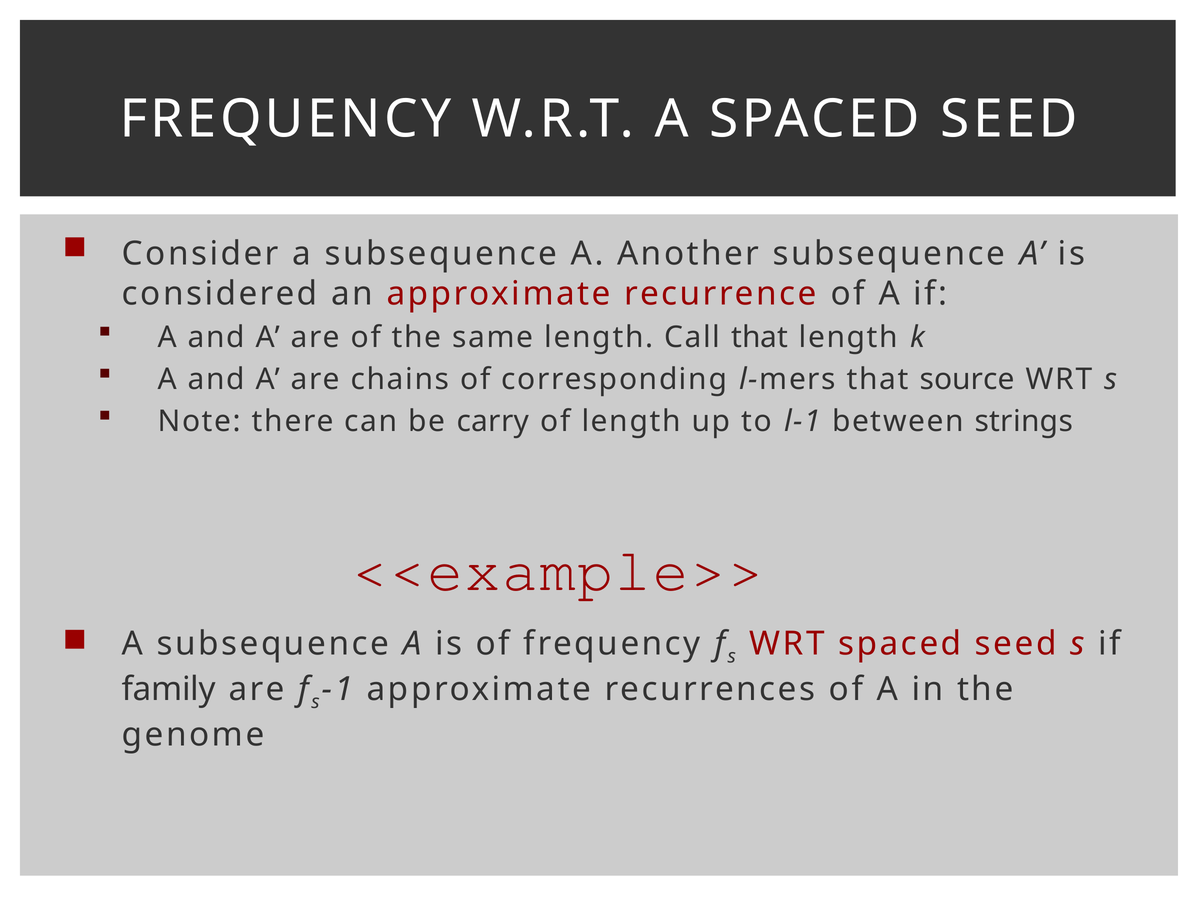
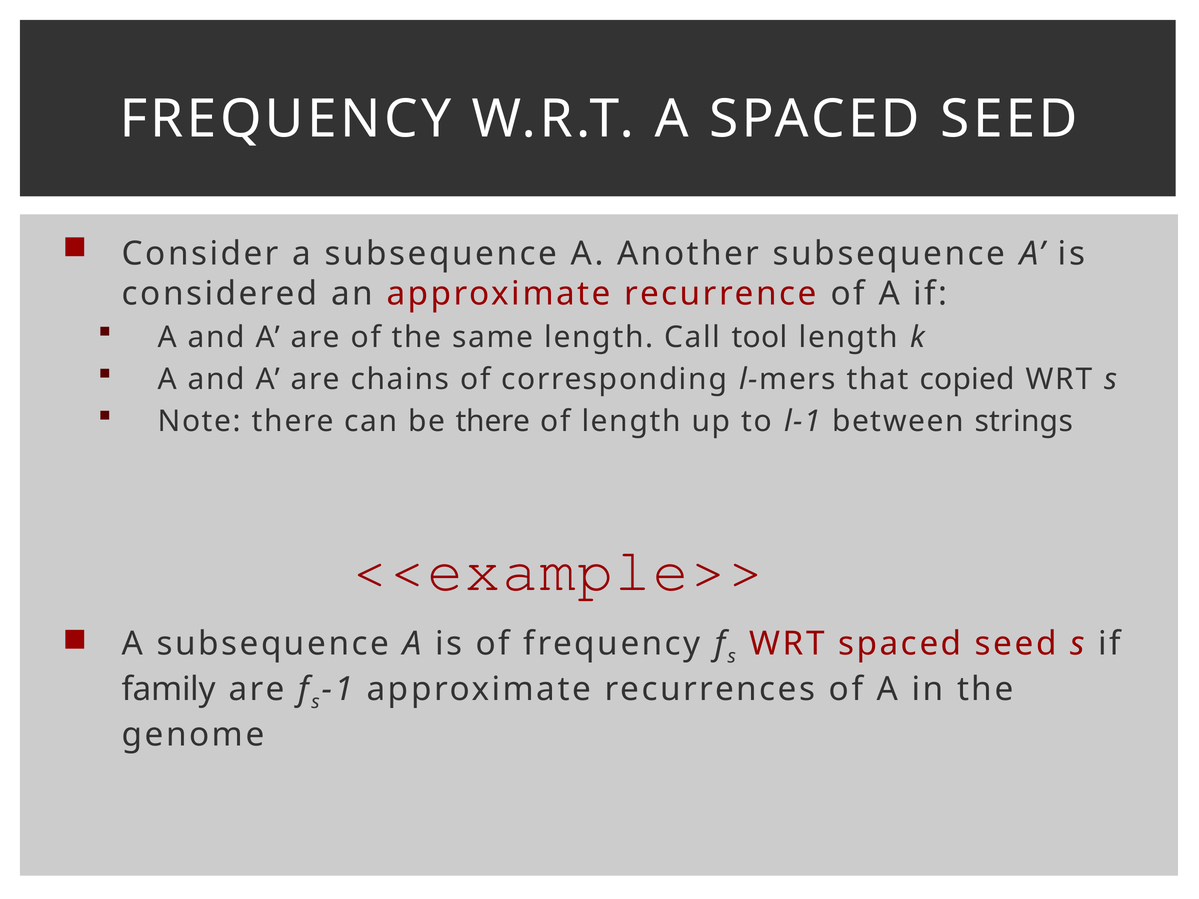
Call that: that -> tool
source: source -> copied
be carry: carry -> there
